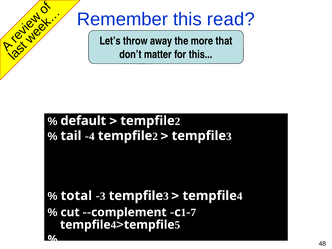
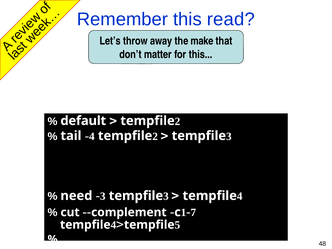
more: more -> make
total: total -> need
